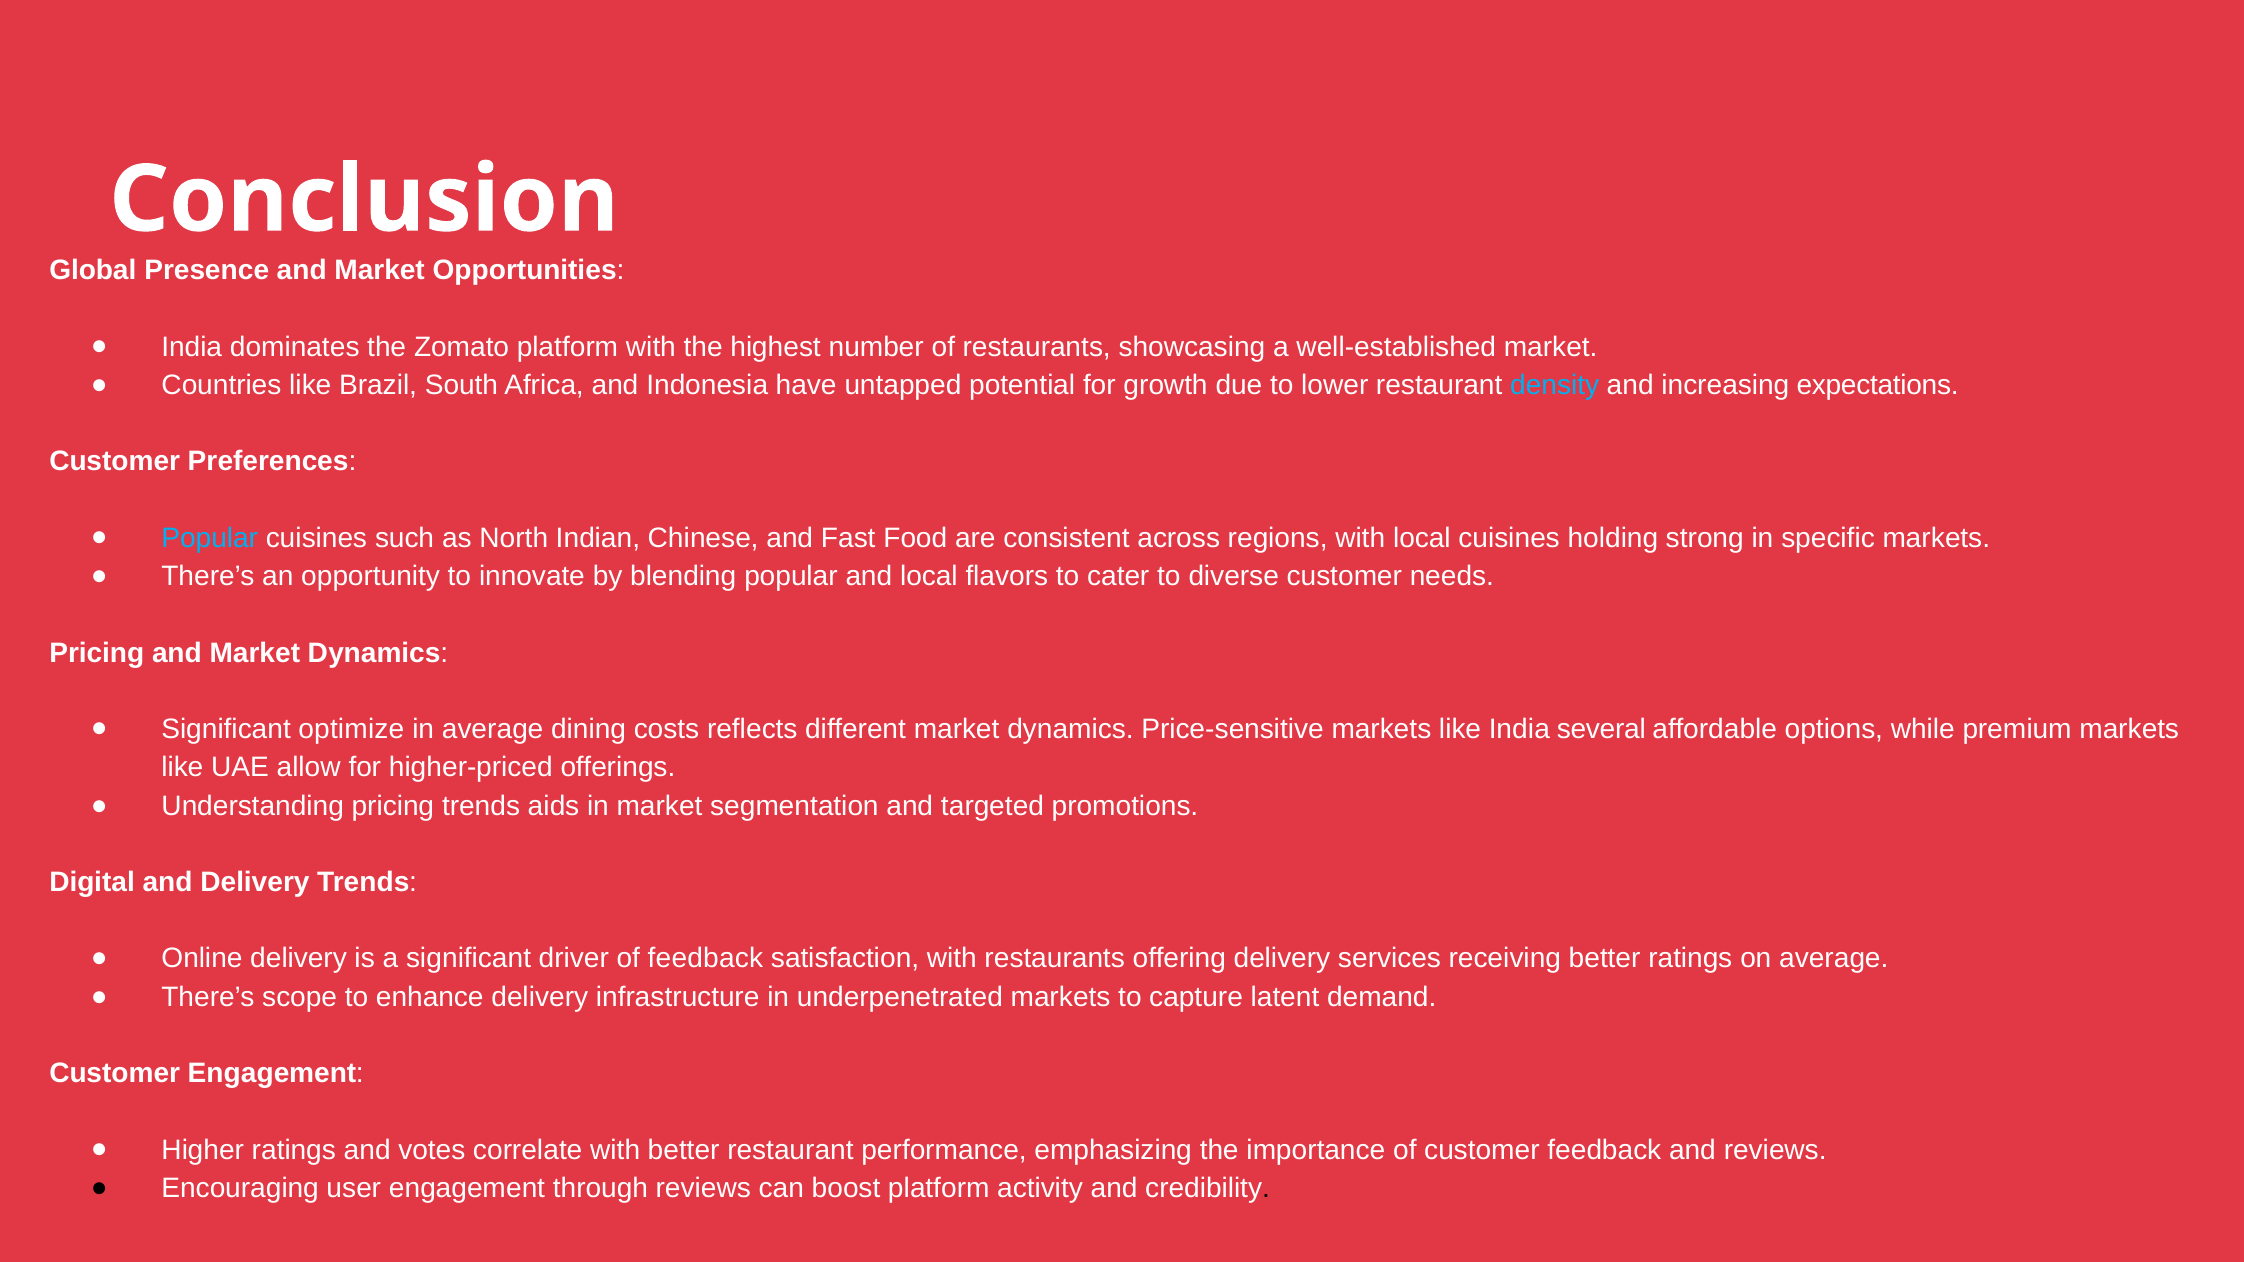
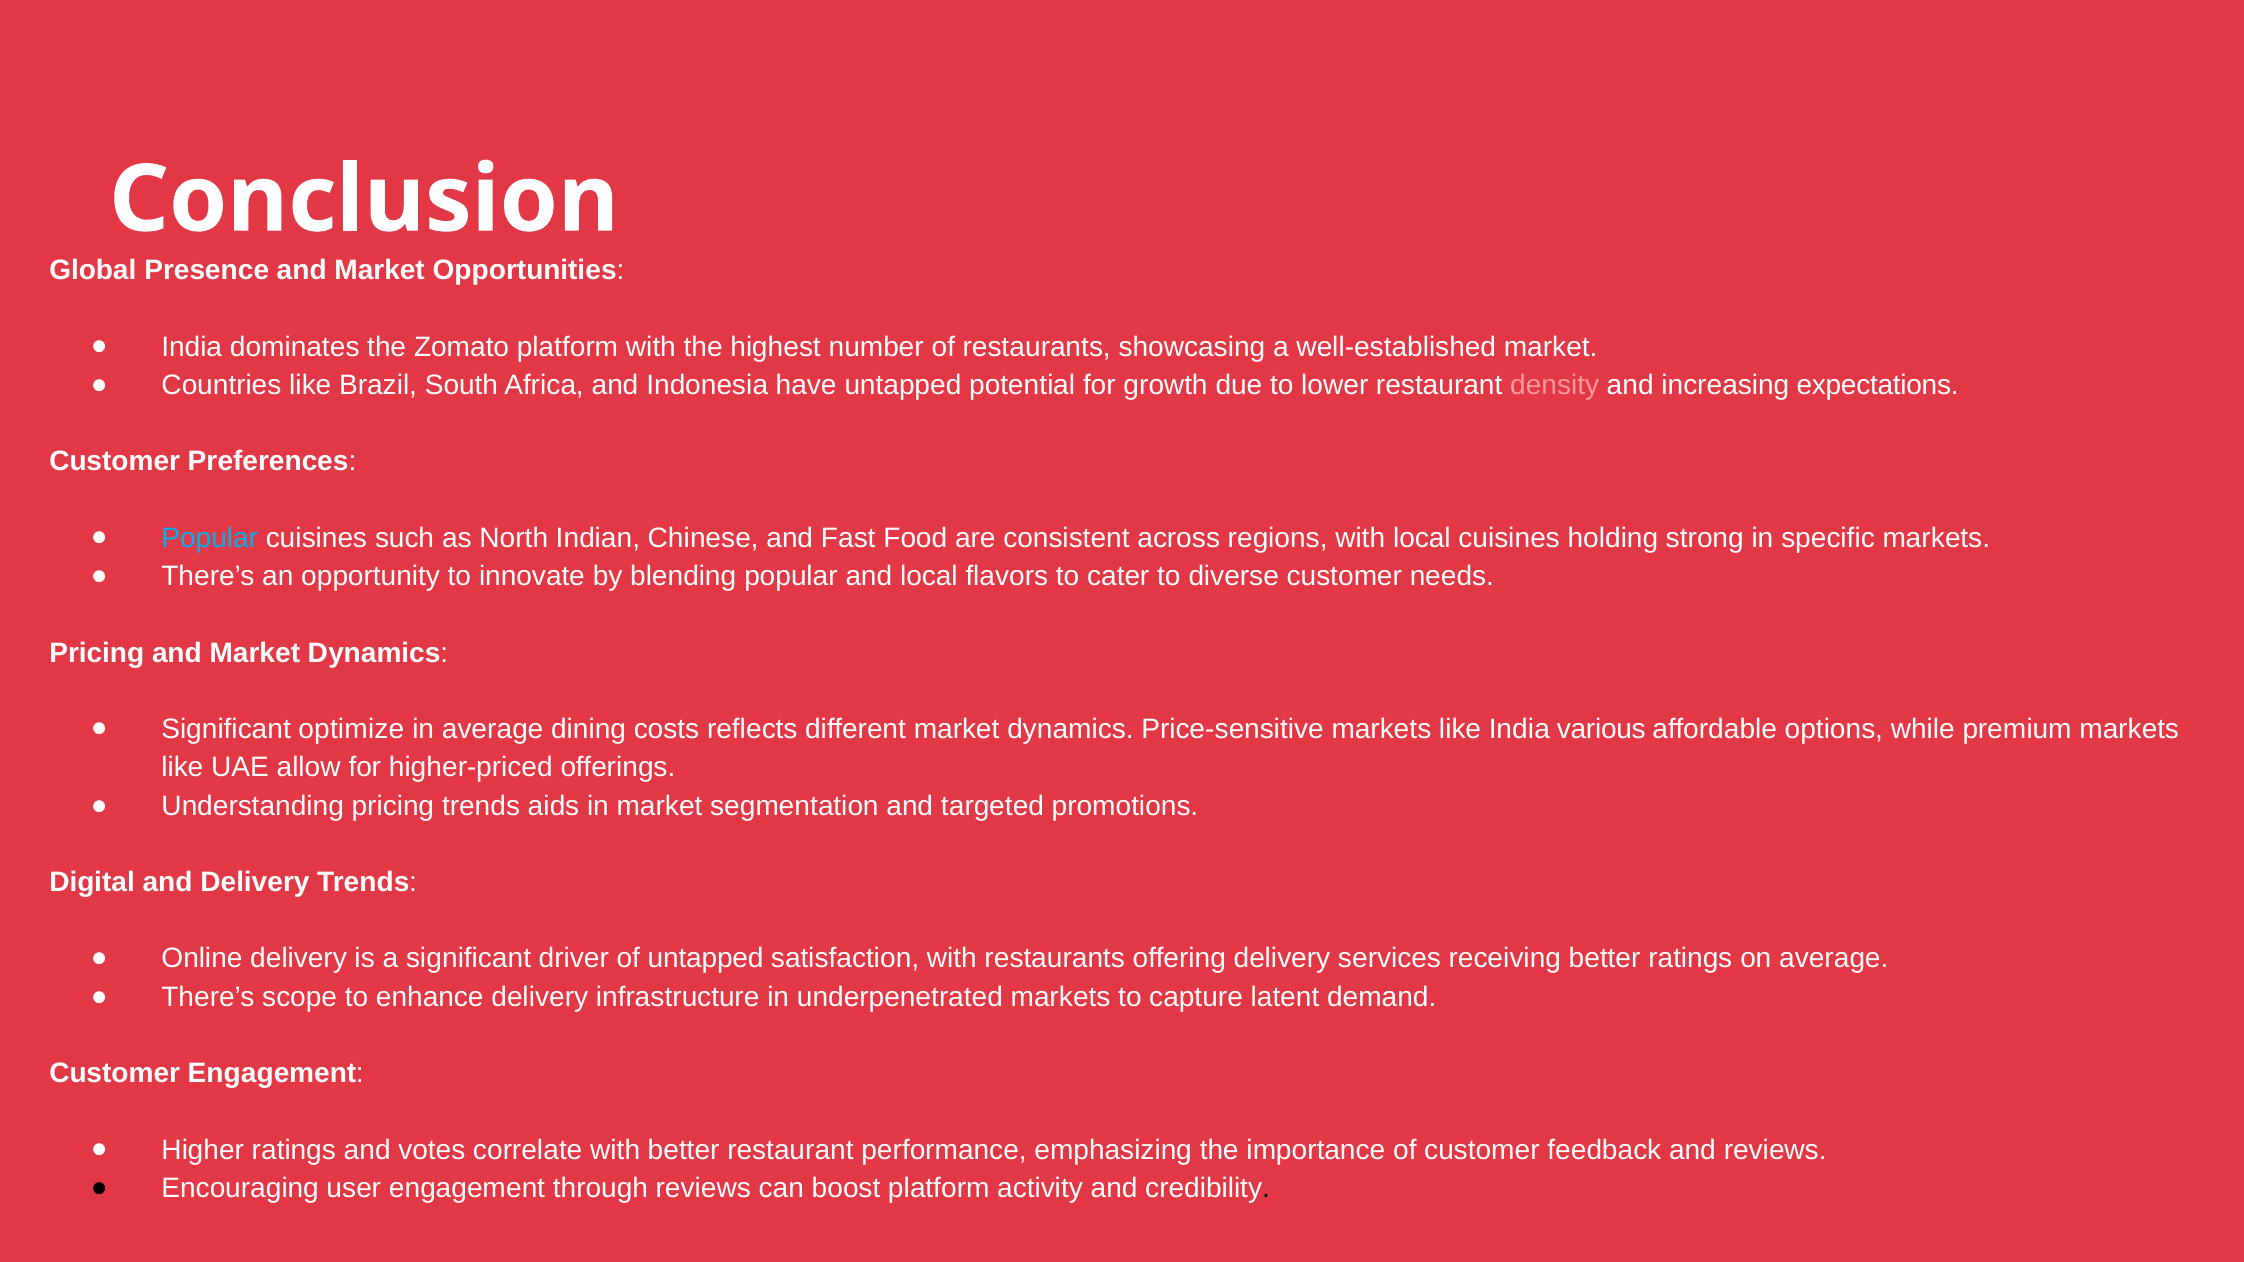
density colour: light blue -> pink
several: several -> various
of feedback: feedback -> untapped
